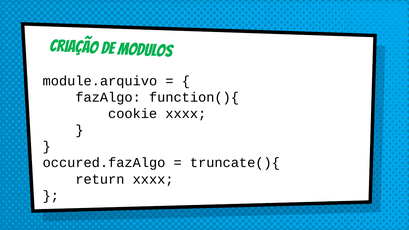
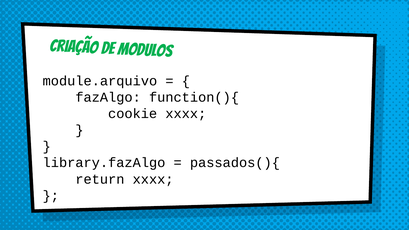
occured.fazAlgo: occured.fazAlgo -> library.fazAlgo
truncate(){: truncate(){ -> passados(){
